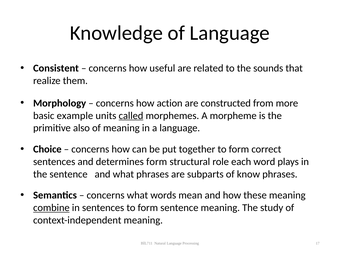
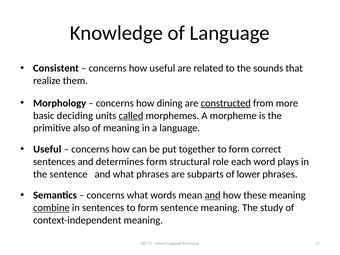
action: action -> dining
constructed underline: none -> present
example: example -> deciding
Choice at (47, 149): Choice -> Useful
know: know -> lower
and at (213, 195) underline: none -> present
